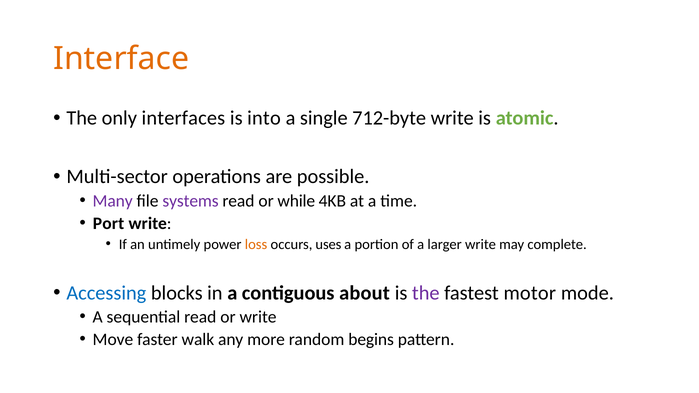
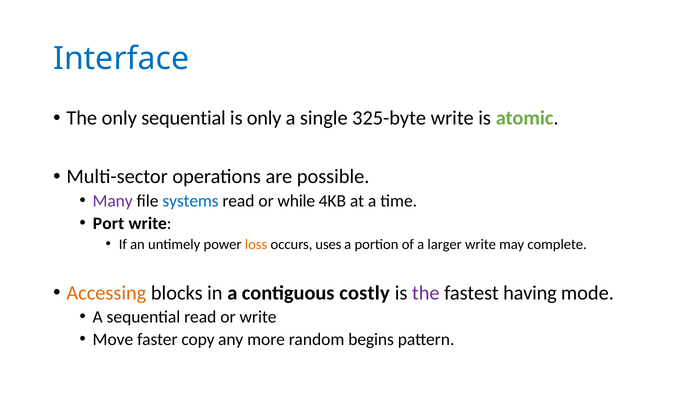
Interface colour: orange -> blue
only interfaces: interfaces -> sequential
is into: into -> only
712-byte: 712-byte -> 325-byte
systems colour: purple -> blue
Accessing colour: blue -> orange
about: about -> costly
motor: motor -> having
walk: walk -> copy
